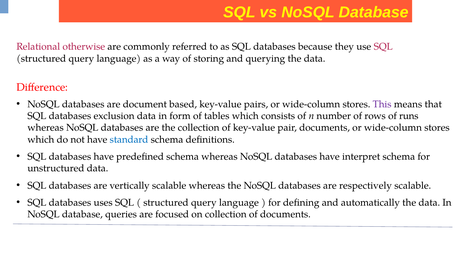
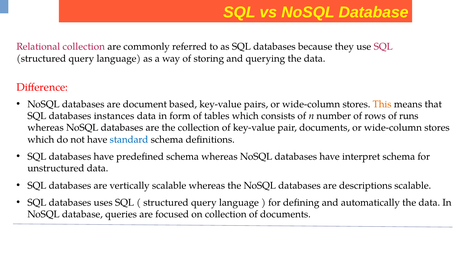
Relational otherwise: otherwise -> collection
This colour: purple -> orange
exclusion: exclusion -> instances
respectively: respectively -> descriptions
